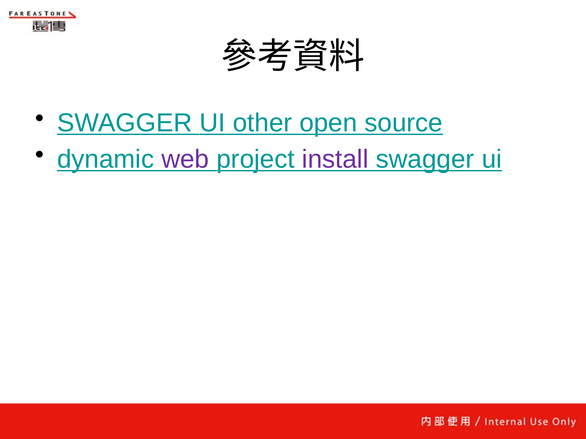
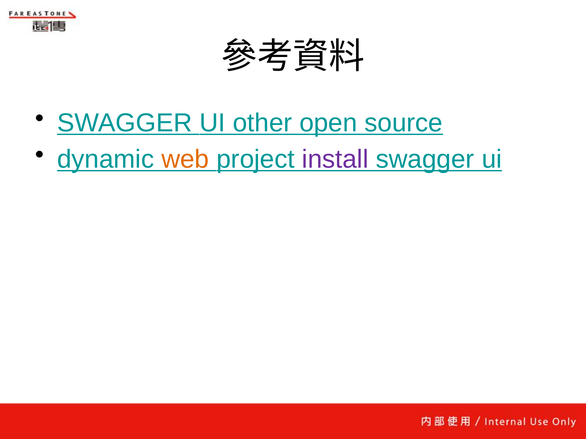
web colour: purple -> orange
